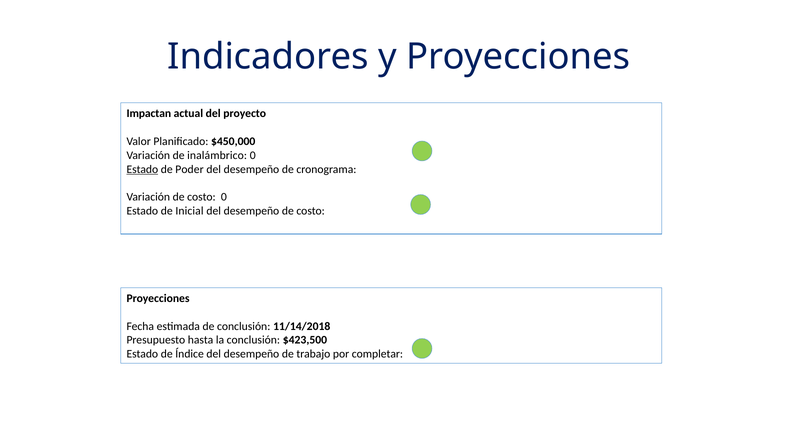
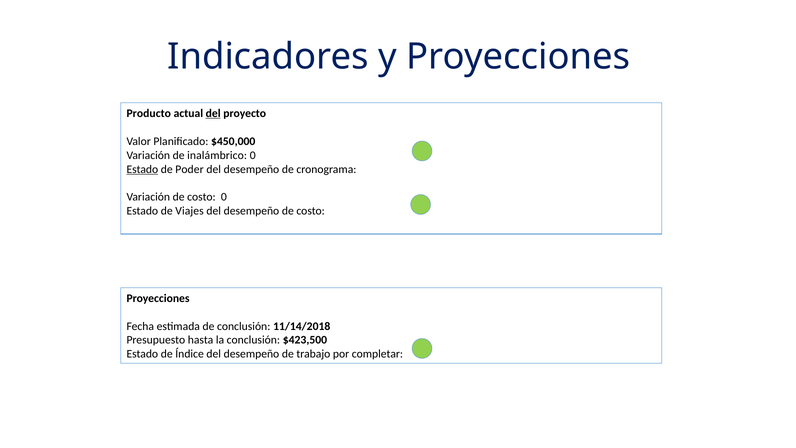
Impactan: Impactan -> Producto
del at (213, 113) underline: none -> present
Inicial: Inicial -> Viajes
